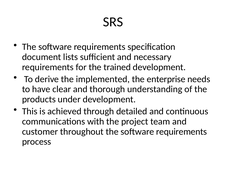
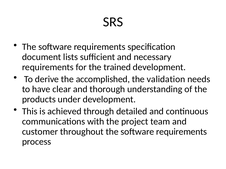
implemented: implemented -> accomplished
enterprise: enterprise -> validation
